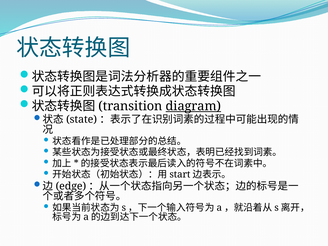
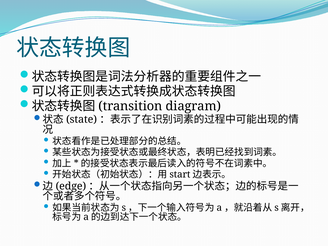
diagram underline: present -> none
